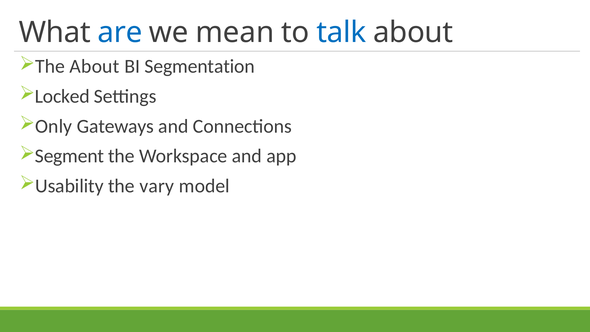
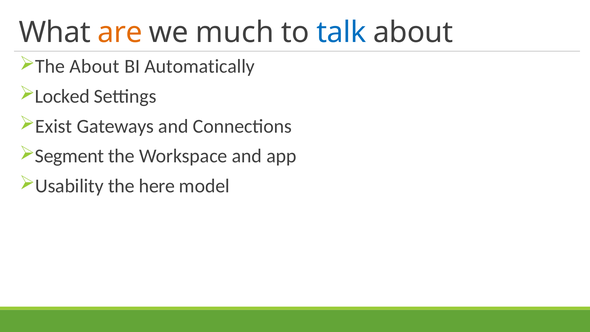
are colour: blue -> orange
mean: mean -> much
Segmentation: Segmentation -> Automatically
Only: Only -> Exist
vary: vary -> here
